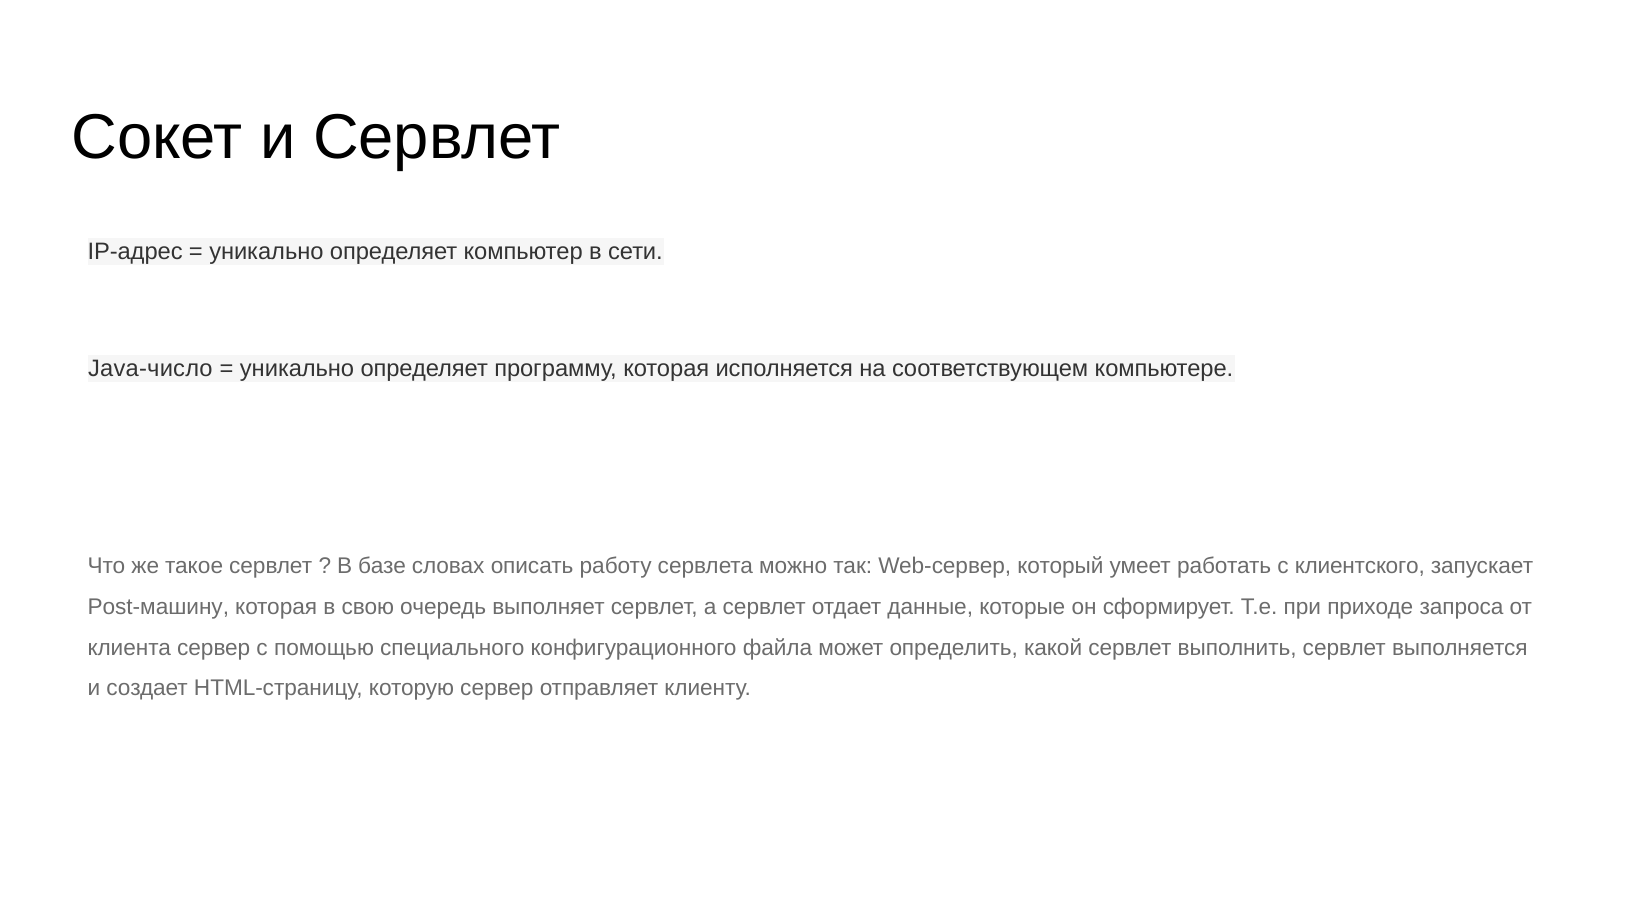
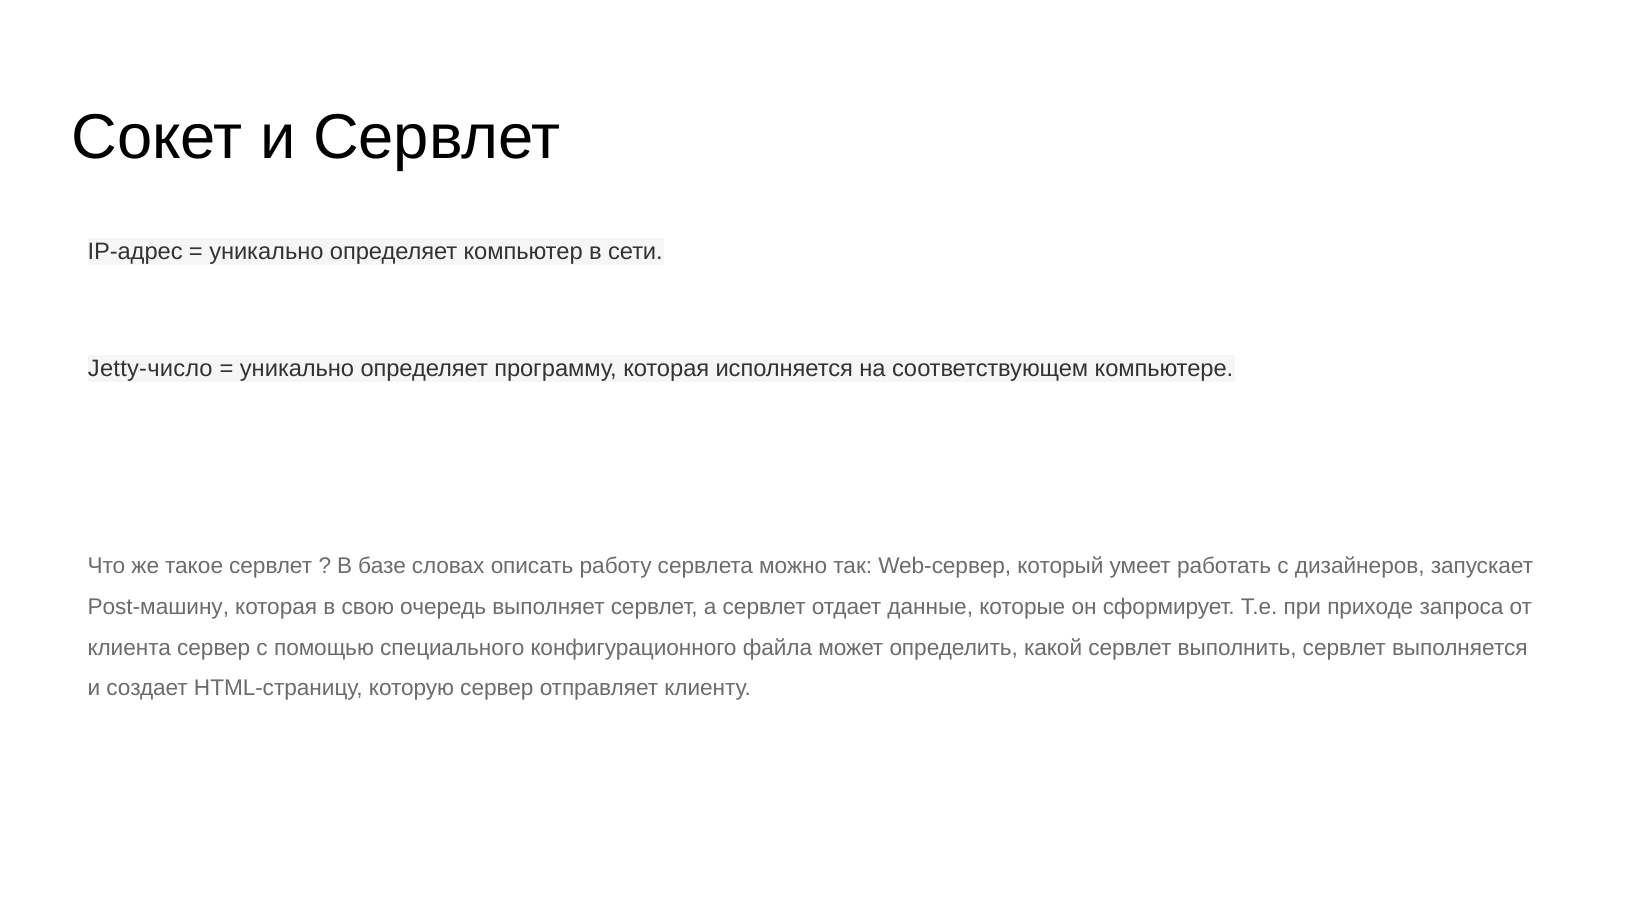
Java-число: Java-число -> Jetty-число
клиентского: клиентского -> дизайнеров
